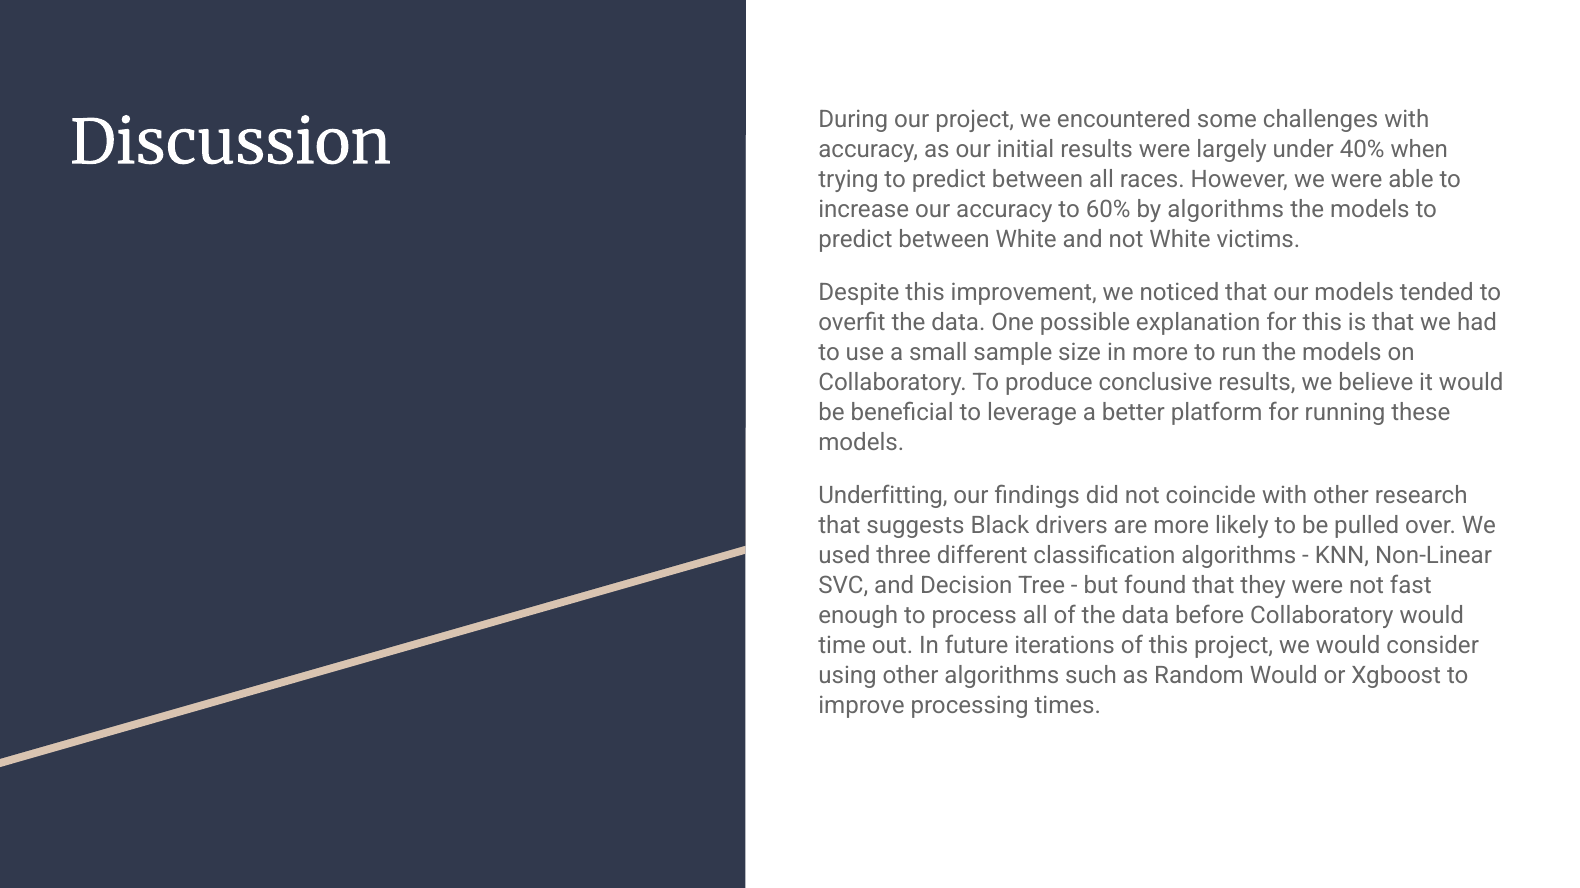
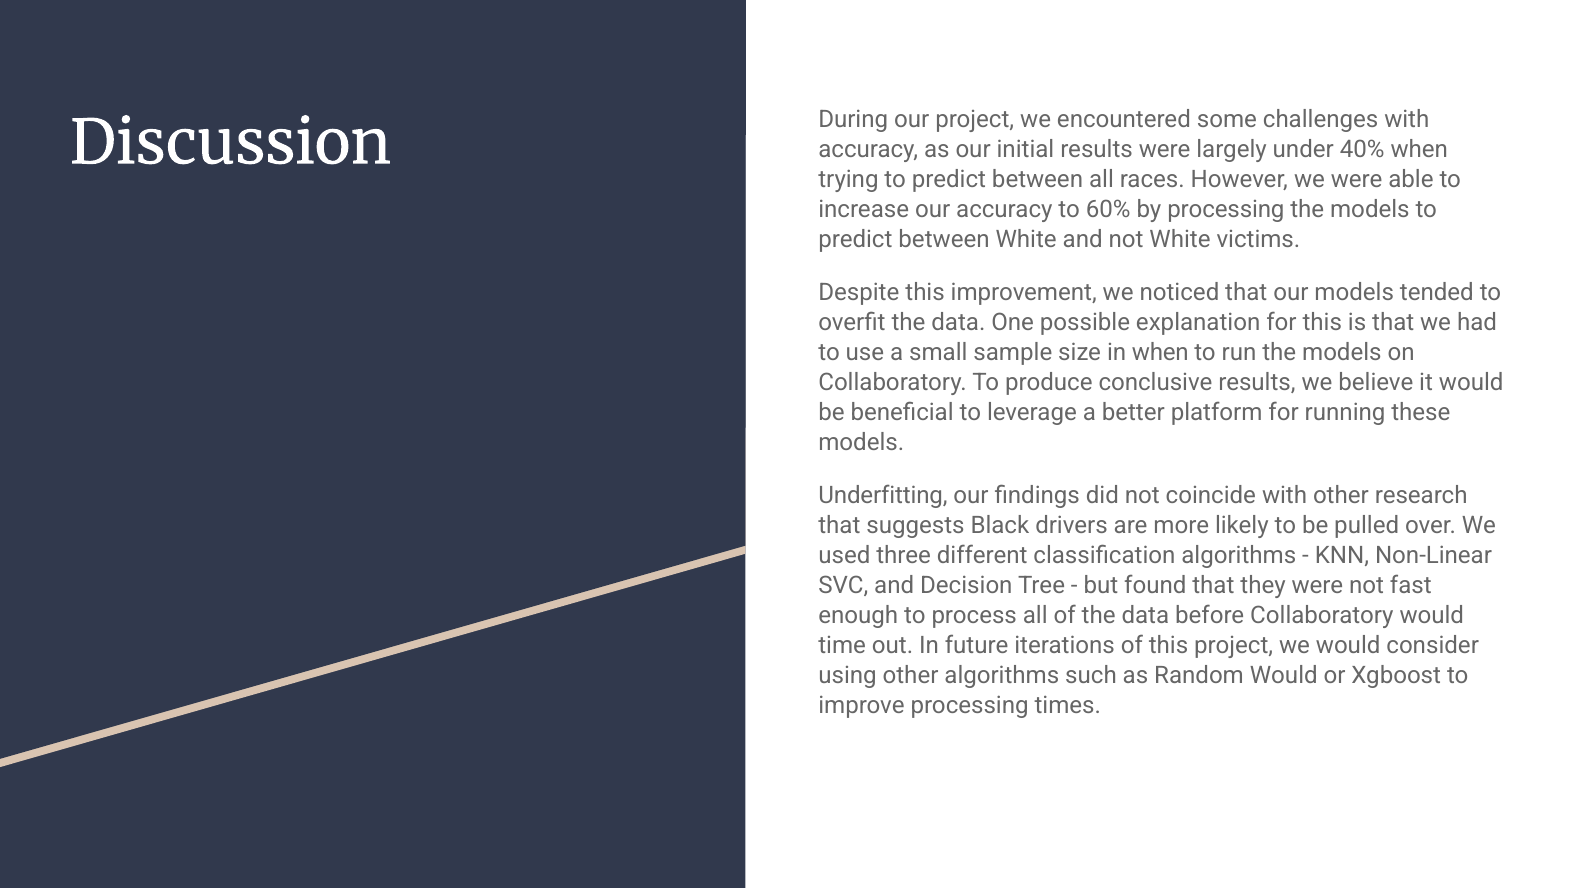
by algorithms: algorithms -> processing
in more: more -> when
